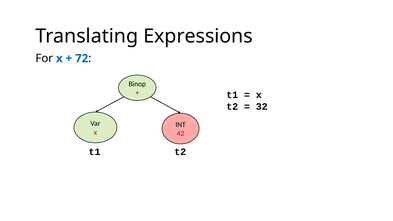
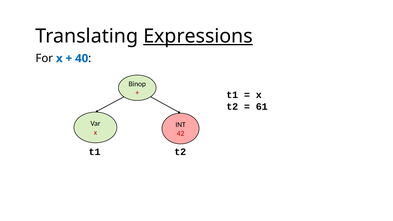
Expressions underline: none -> present
72: 72 -> 40
32: 32 -> 61
